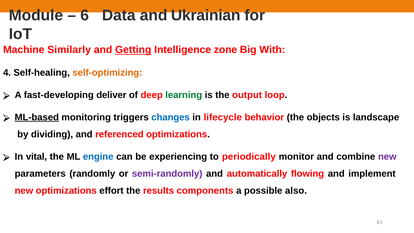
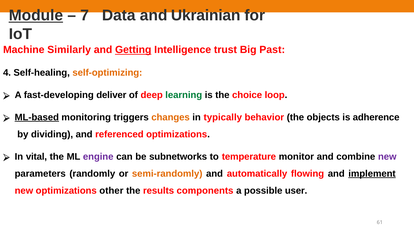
Module underline: none -> present
6: 6 -> 7
zone: zone -> trust
With: With -> Past
output: output -> choice
changes colour: blue -> orange
lifecycle: lifecycle -> typically
landscape: landscape -> adherence
engine colour: blue -> purple
experiencing: experiencing -> subnetworks
periodically: periodically -> temperature
semi-randomly colour: purple -> orange
implement underline: none -> present
effort: effort -> other
also: also -> user
